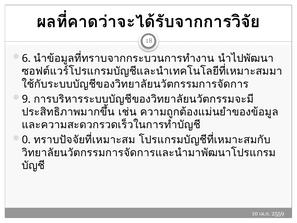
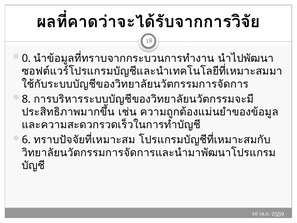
6: 6 -> 0
9: 9 -> 8
0: 0 -> 6
